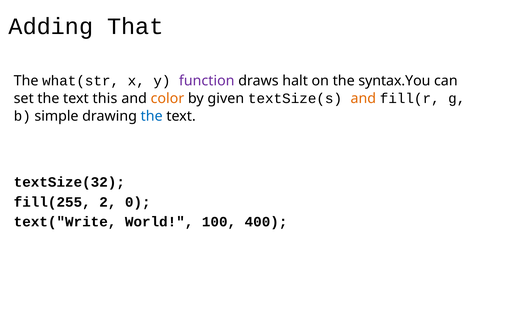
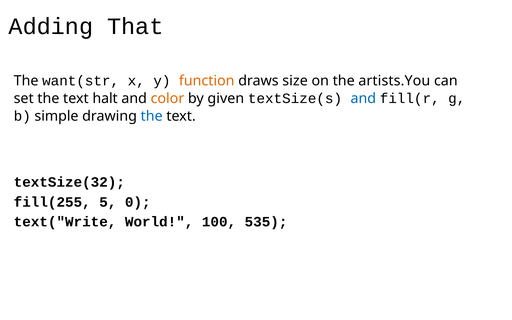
what(str: what(str -> want(str
function colour: purple -> orange
halt: halt -> size
syntax.You: syntax.You -> artists.You
this: this -> halt
and at (363, 98) colour: orange -> blue
2: 2 -> 5
400: 400 -> 535
